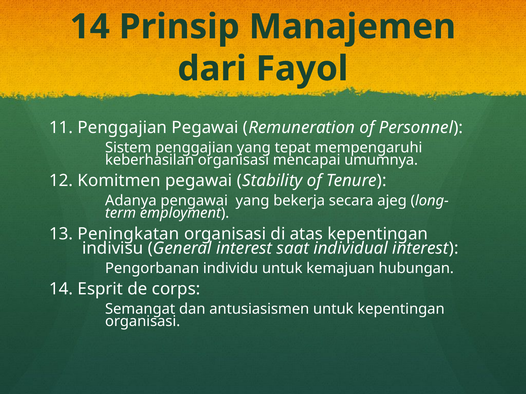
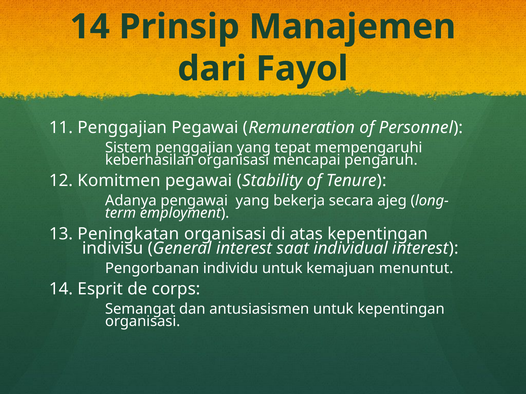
umumnya: umumnya -> pengaruh
hubungan: hubungan -> menuntut
